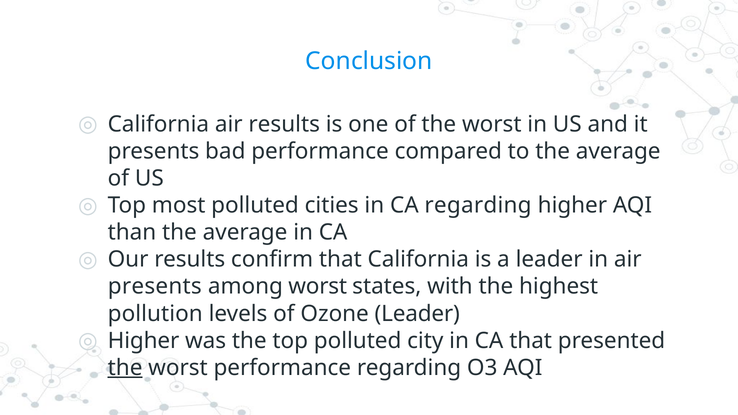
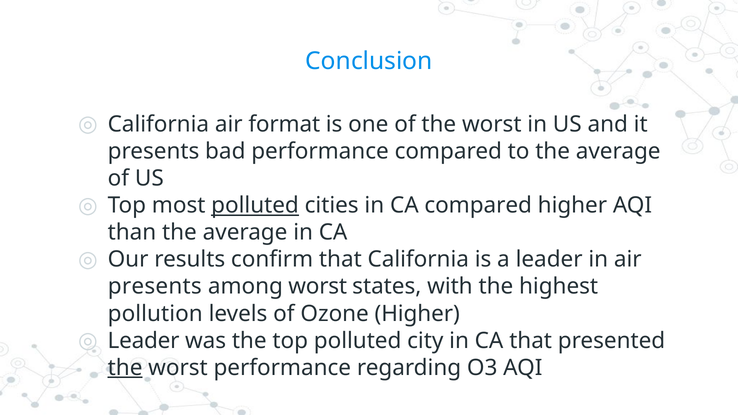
air results: results -> format
polluted at (255, 205) underline: none -> present
CA regarding: regarding -> compared
Ozone Leader: Leader -> Higher
Higher at (144, 341): Higher -> Leader
